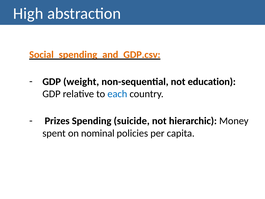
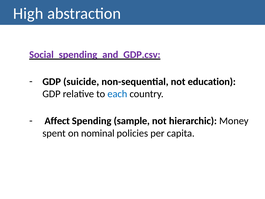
Social_spending_and_GDP.csv colour: orange -> purple
weight: weight -> suicide
Prizes: Prizes -> Affect
suicide: suicide -> sample
